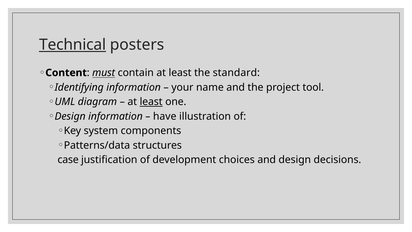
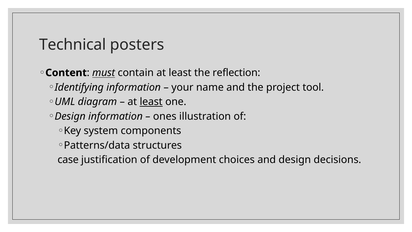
Technical underline: present -> none
standard: standard -> reflection
have: have -> ones
